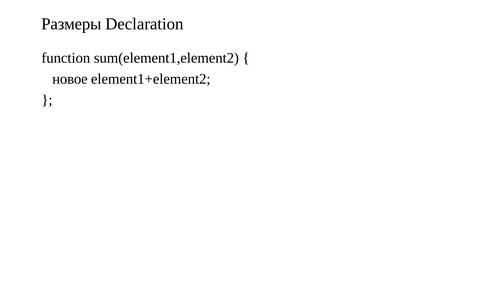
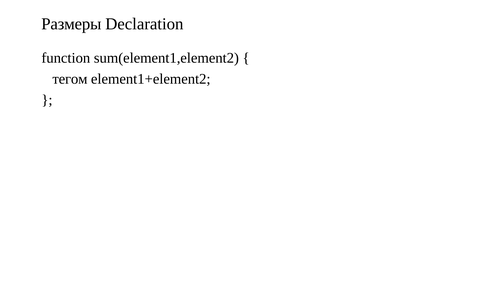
новое: новое -> тегом
